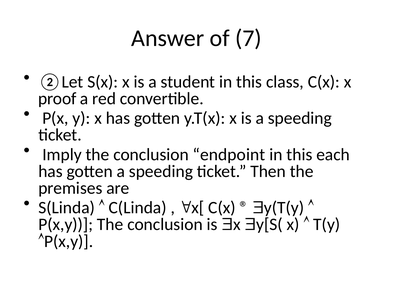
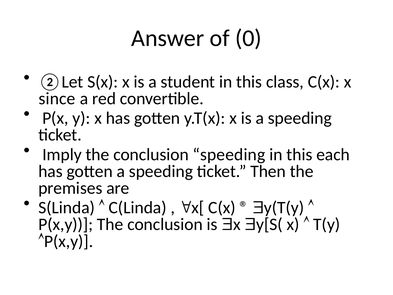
7: 7 -> 0
proof: proof -> since
conclusion endpoint: endpoint -> speeding
